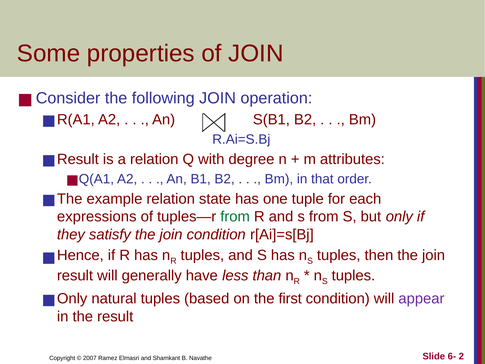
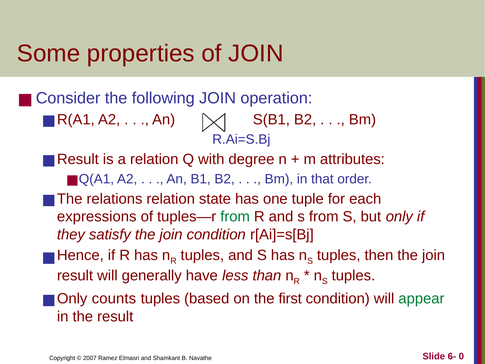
example: example -> relations
natural: natural -> counts
appear colour: purple -> green
2: 2 -> 0
